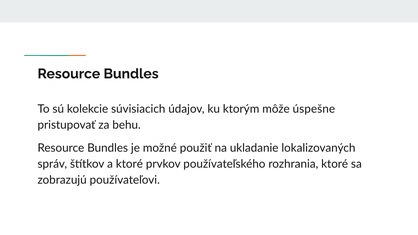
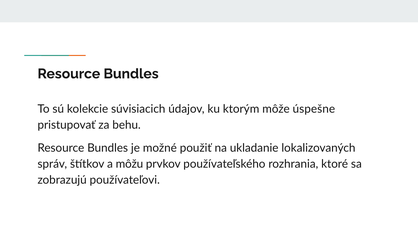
a ktoré: ktoré -> môžu
